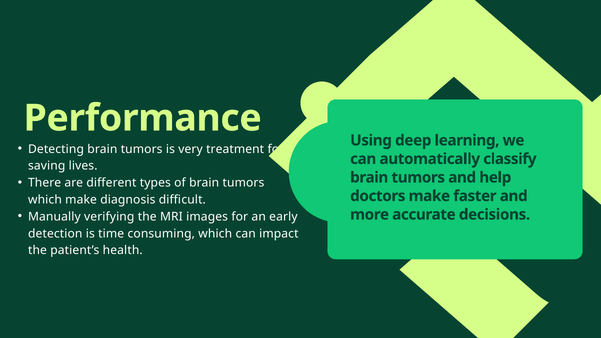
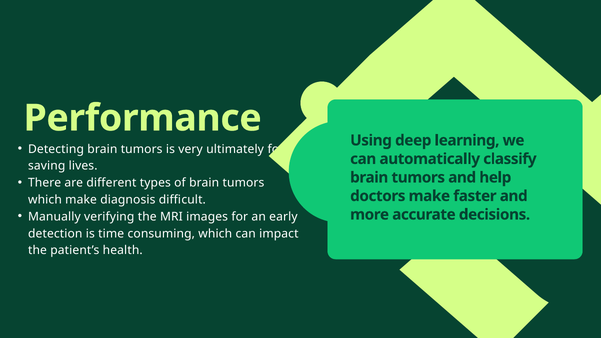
treatment: treatment -> ultimately
